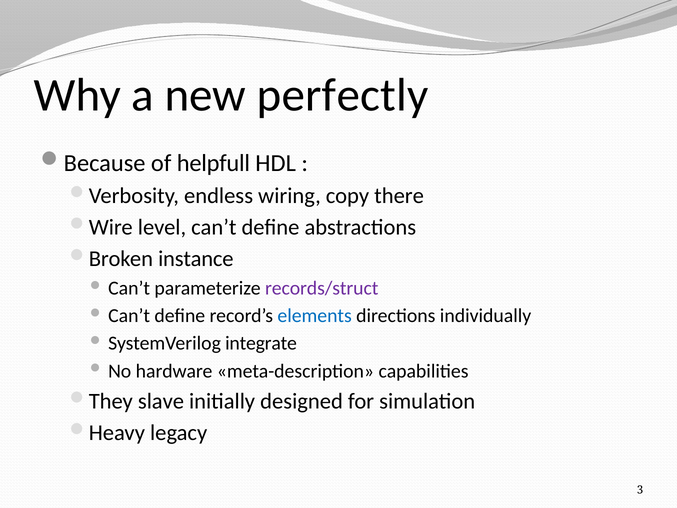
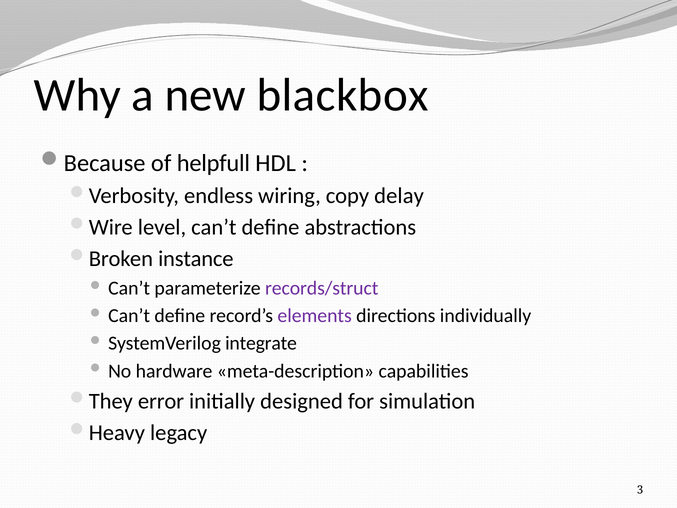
perfectly: perfectly -> blackbox
there: there -> delay
elements colour: blue -> purple
slave: slave -> error
